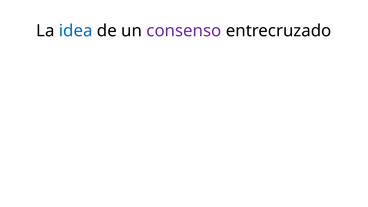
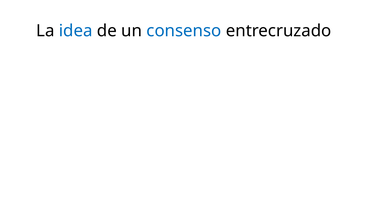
consenso colour: purple -> blue
